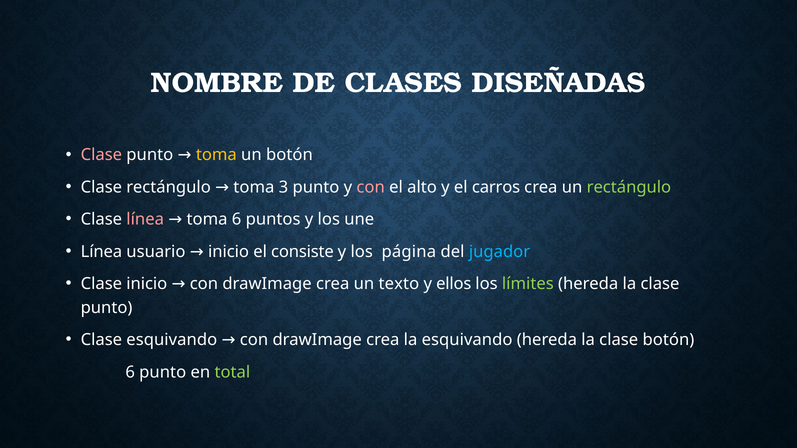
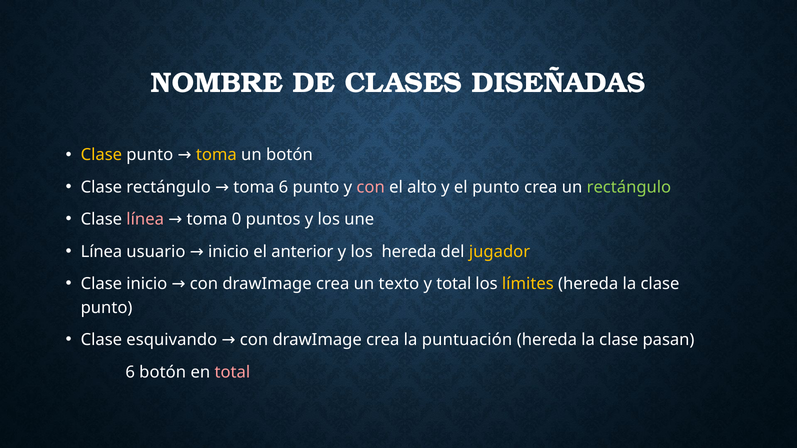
Clase at (101, 155) colour: pink -> yellow
toma 3: 3 -> 6
el carros: carros -> punto
toma 6: 6 -> 0
consiste: consiste -> anterior
los página: página -> hereda
jugador colour: light blue -> yellow
y ellos: ellos -> total
límites colour: light green -> yellow
la esquivando: esquivando -> puntuación
clase botón: botón -> pasan
6 punto: punto -> botón
total at (232, 372) colour: light green -> pink
